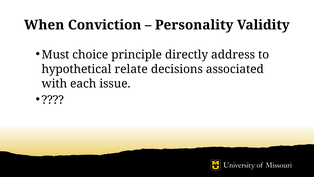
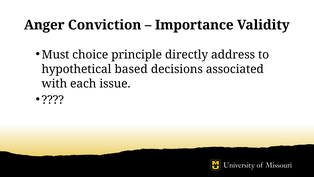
When: When -> Anger
Personality: Personality -> Importance
relate: relate -> based
